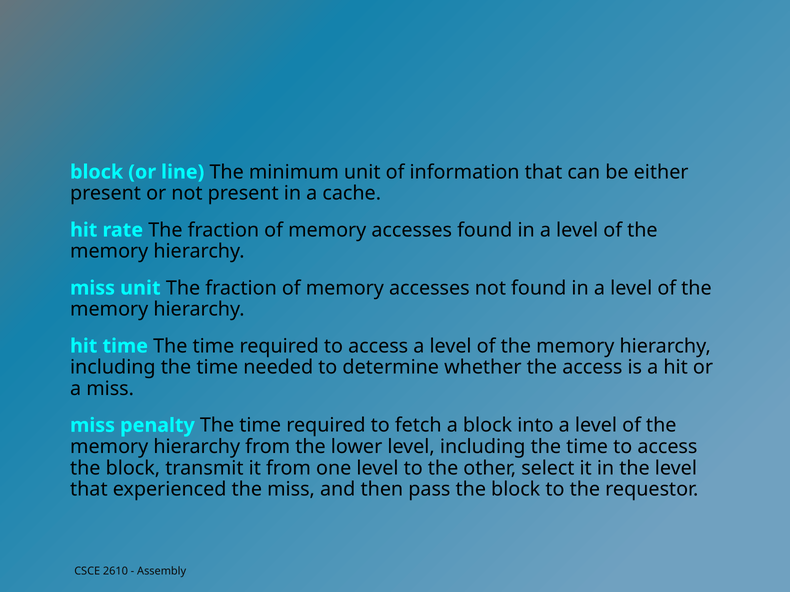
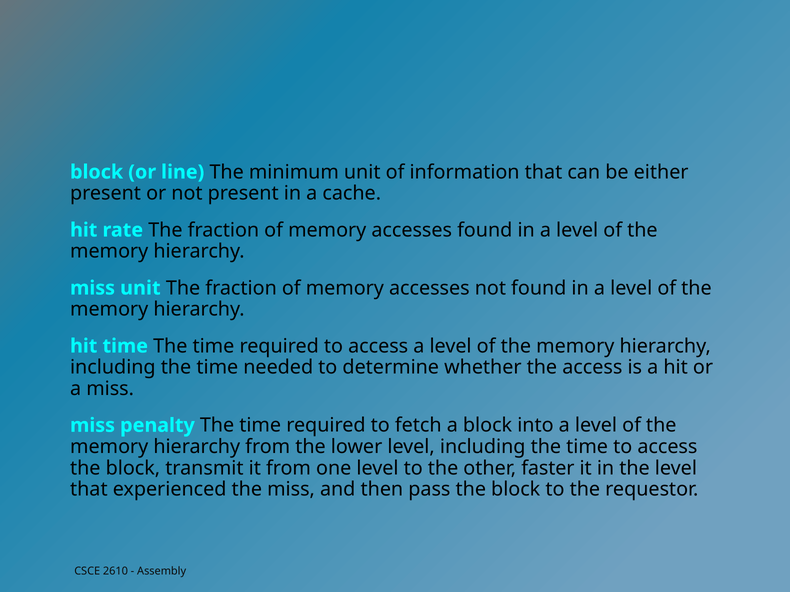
select: select -> faster
